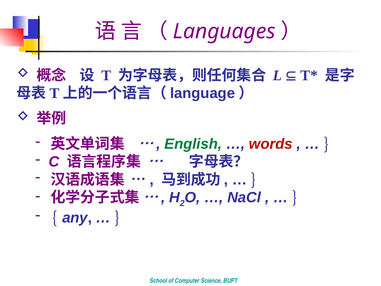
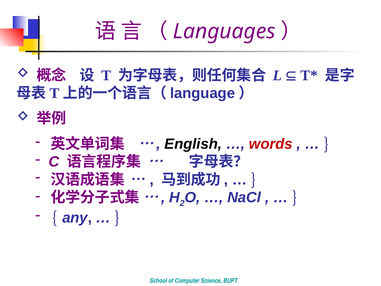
English colour: green -> black
